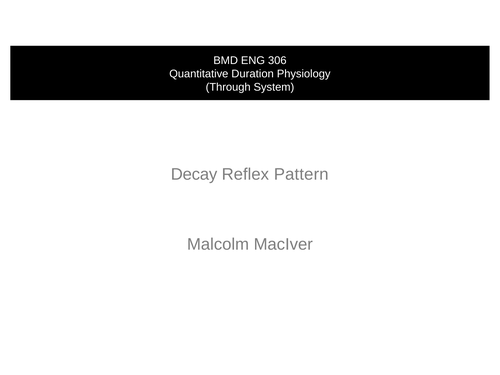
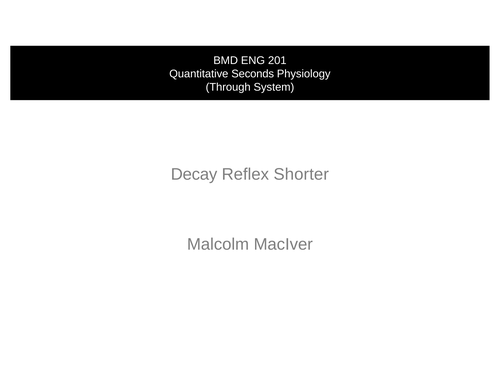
306: 306 -> 201
Duration: Duration -> Seconds
Pattern: Pattern -> Shorter
